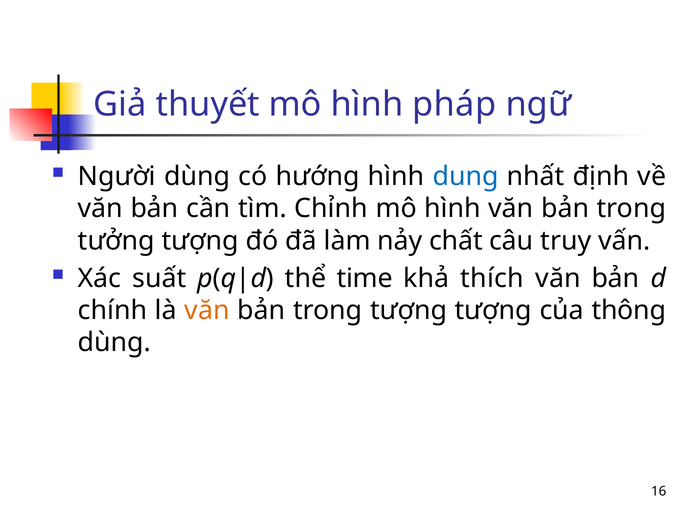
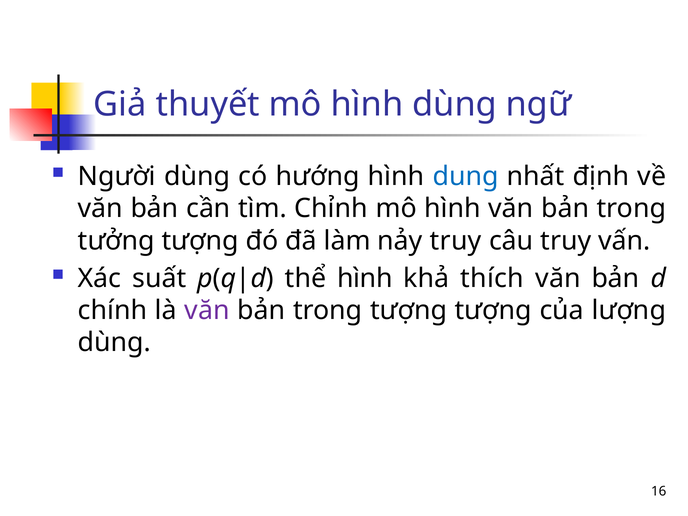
hình pháp: pháp -> dùng
nảy chất: chất -> truy
thể time: time -> hình
văn at (207, 310) colour: orange -> purple
thông: thông -> lượng
